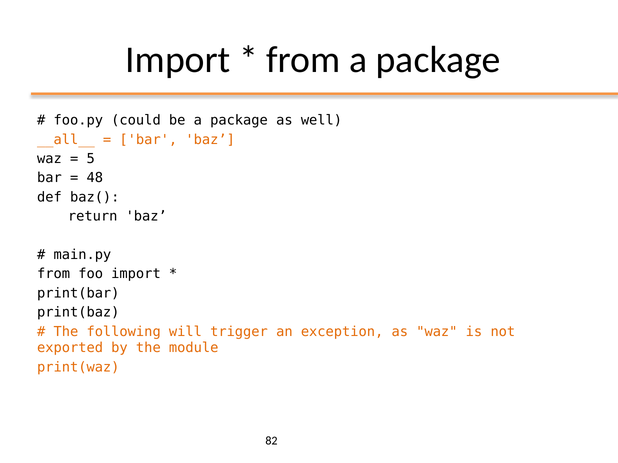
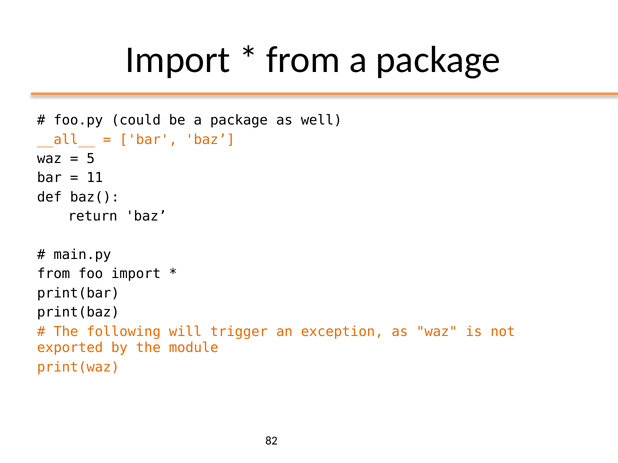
48: 48 -> 11
